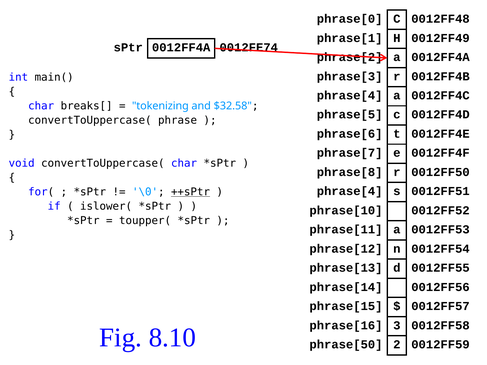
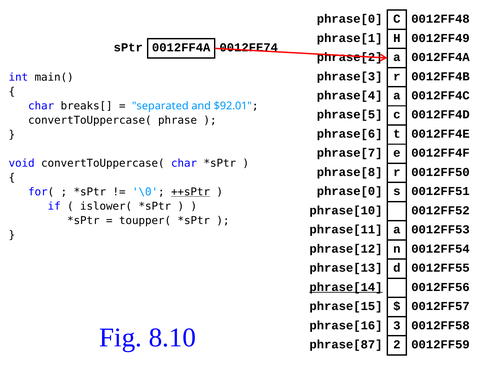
tokenizing: tokenizing -> separated
$32.58: $32.58 -> $92.01
phrase[4 at (350, 191): phrase[4 -> phrase[0
phrase[14 underline: none -> present
phrase[50: phrase[50 -> phrase[87
